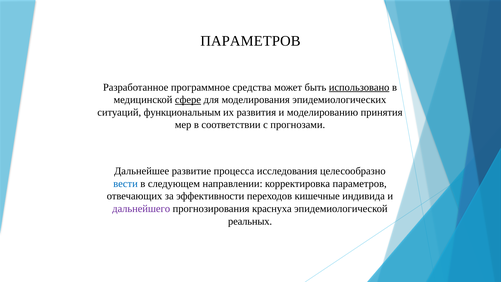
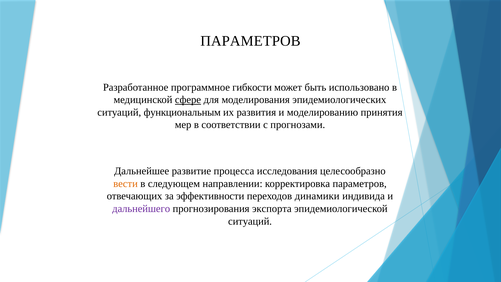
средства: средства -> гибкости
использовано underline: present -> none
вести colour: blue -> orange
кишечные: кишечные -> динамики
краснуха: краснуха -> экспорта
реальных at (250, 221): реальных -> ситуаций
